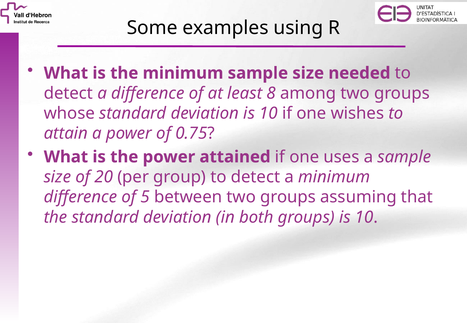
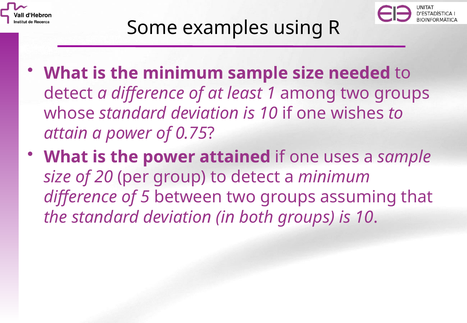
8: 8 -> 1
